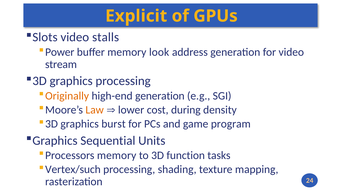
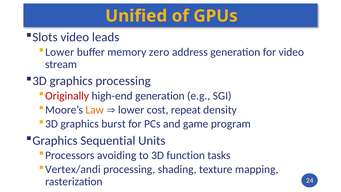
Explicit: Explicit -> Unified
stalls: stalls -> leads
Power at (60, 52): Power -> Lower
look: look -> zero
Originally colour: orange -> red
during: during -> repeat
Processors memory: memory -> avoiding
Vertex/such: Vertex/such -> Vertex/andi
